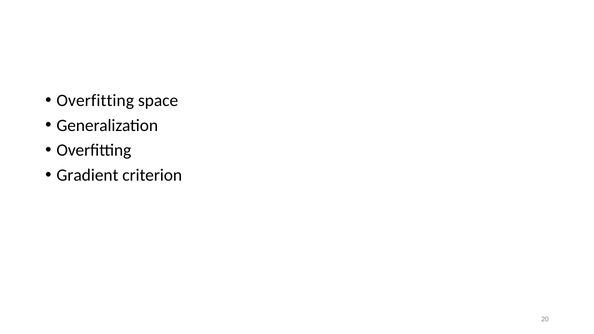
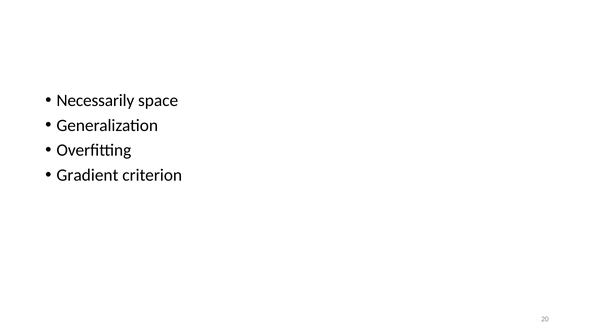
Overfitting at (95, 100): Overfitting -> Necessarily
